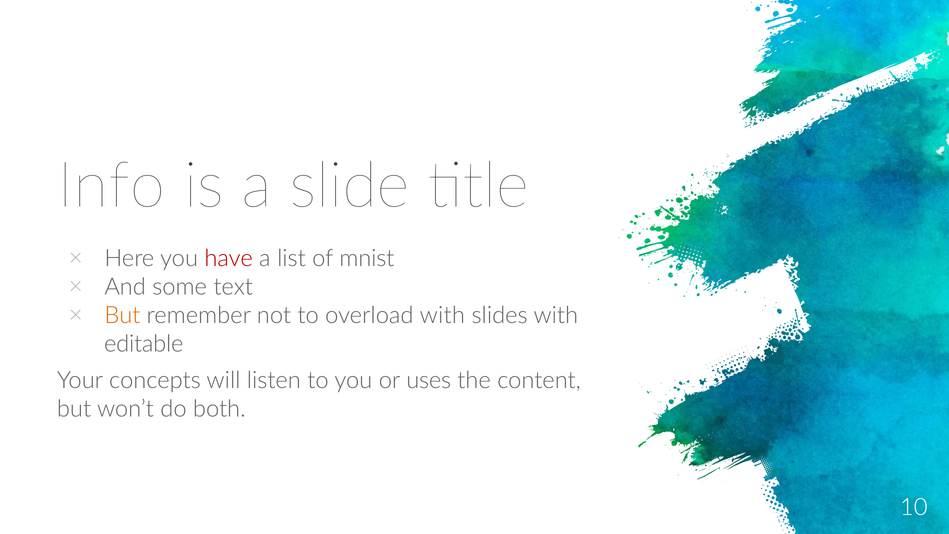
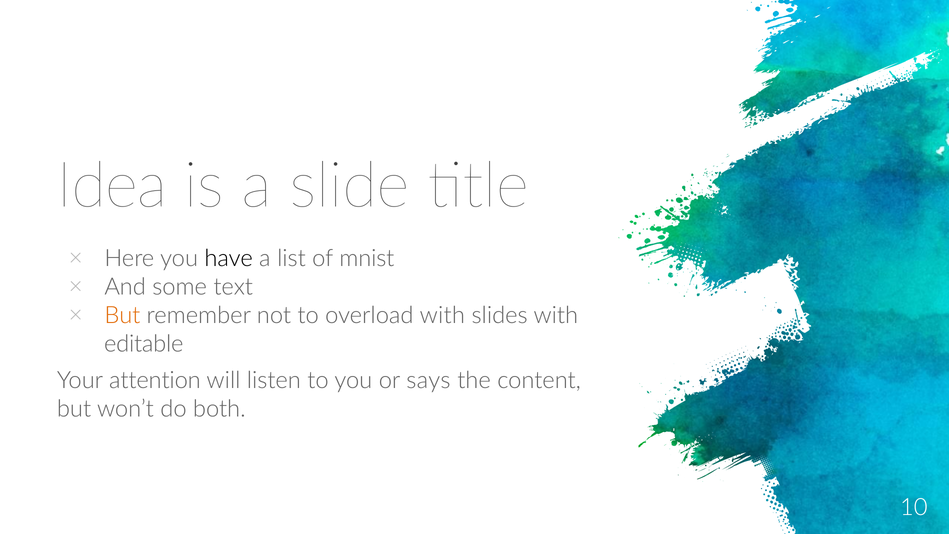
Info: Info -> Idea
have colour: red -> black
concepts: concepts -> attention
uses: uses -> says
